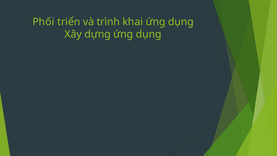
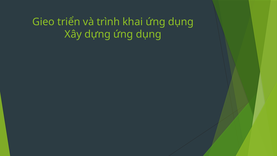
Phối: Phối -> Gieo
